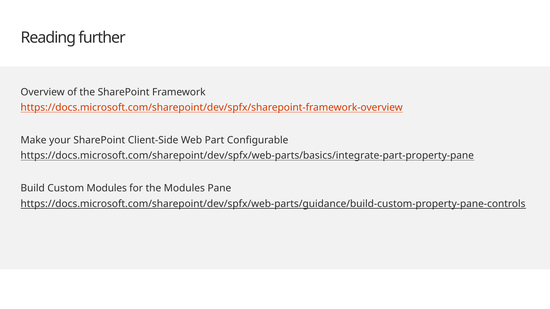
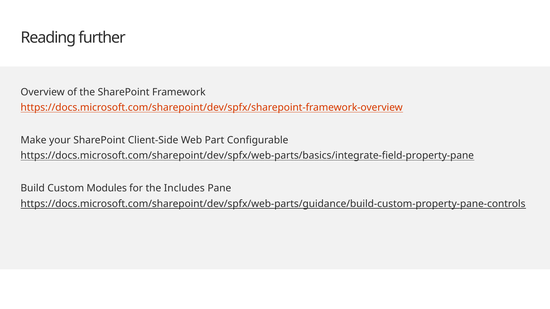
https://docs.microsoft.com/sharepoint/dev/spfx/web-parts/basics/integrate-part-property-pane: https://docs.microsoft.com/sharepoint/dev/spfx/web-parts/basics/integrate-part-property-pane -> https://docs.microsoft.com/sharepoint/dev/spfx/web-parts/basics/integrate-field-property-pane
the Modules: Modules -> Includes
